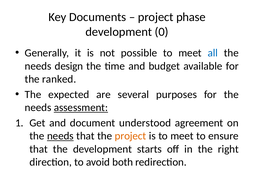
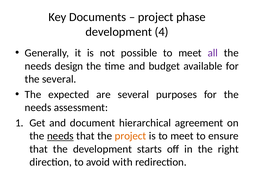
0: 0 -> 4
all colour: blue -> purple
the ranked: ranked -> several
assessment underline: present -> none
understood: understood -> hierarchical
both: both -> with
